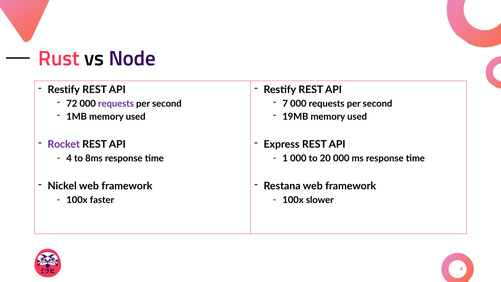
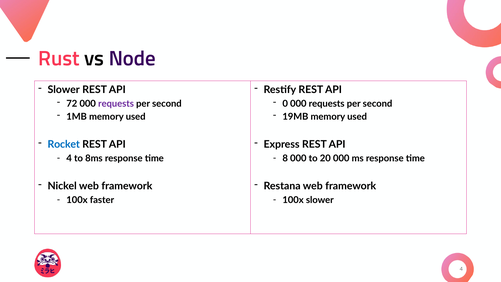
Restify at (64, 90): Restify -> Slower
7: 7 -> 0
Rocket colour: purple -> blue
1: 1 -> 8
